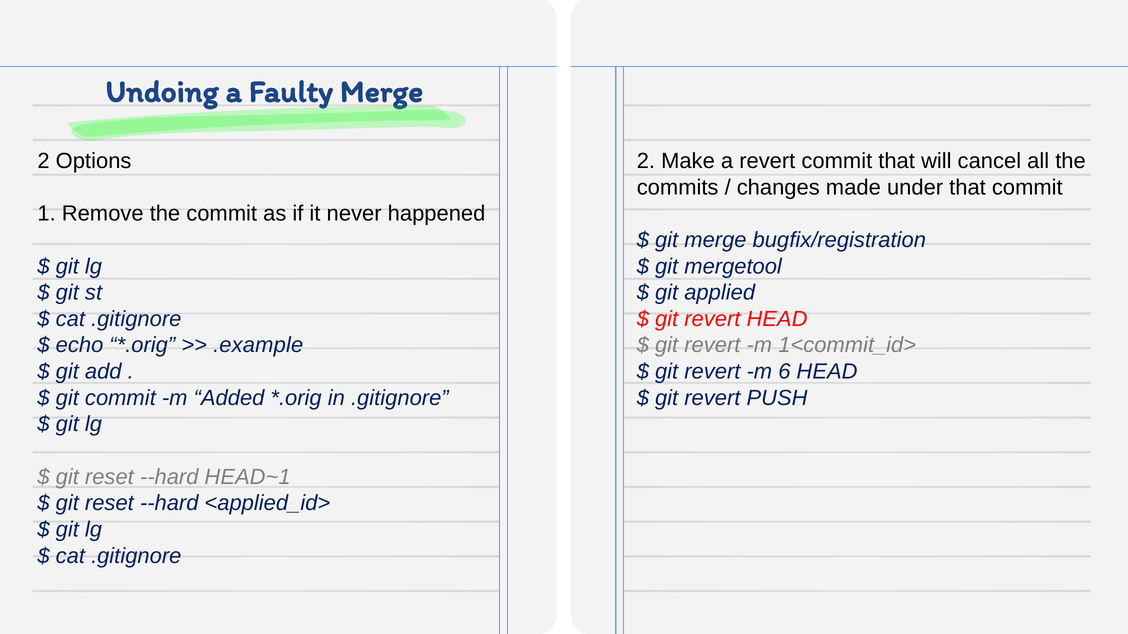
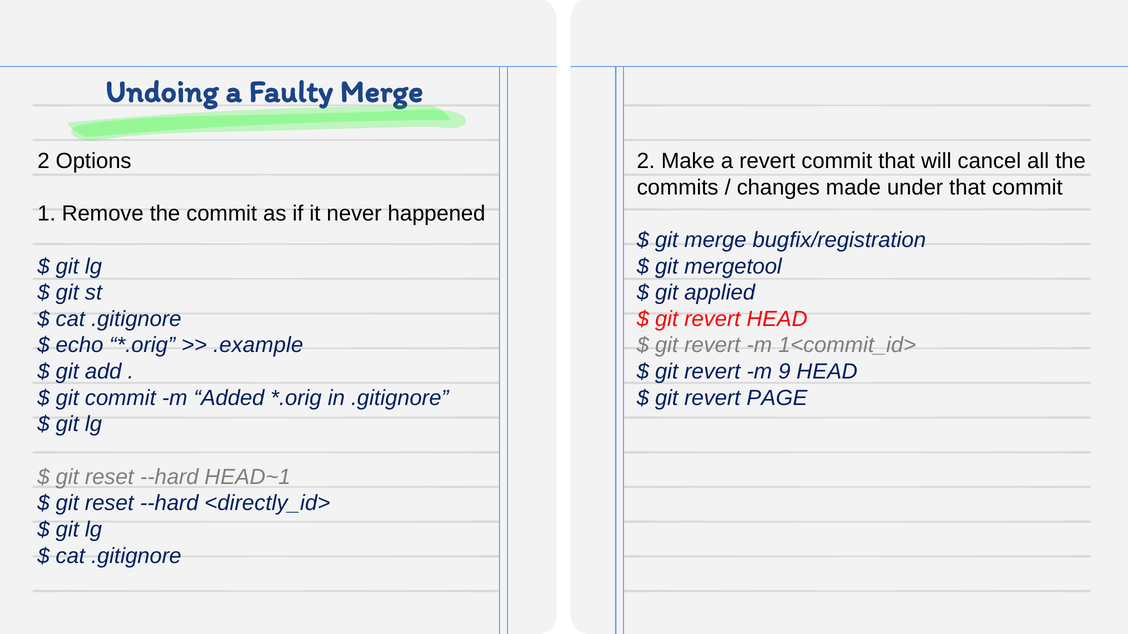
6: 6 -> 9
PUSH: PUSH -> PAGE
<applied_id>: <applied_id> -> <directly_id>
